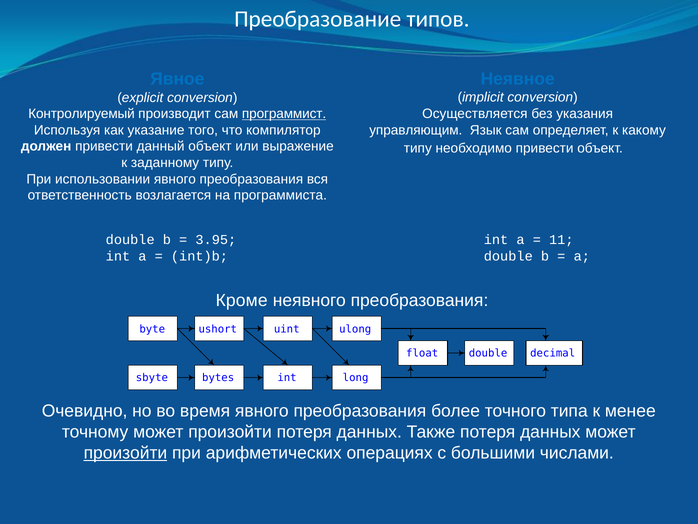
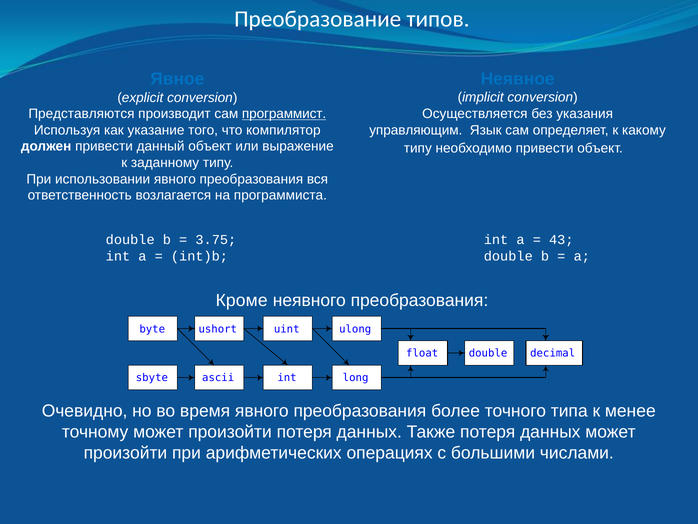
Контролируемый: Контролируемый -> Представляются
3.95: 3.95 -> 3.75
11: 11 -> 43
bytes: bytes -> ascii
произойти at (125, 453) underline: present -> none
